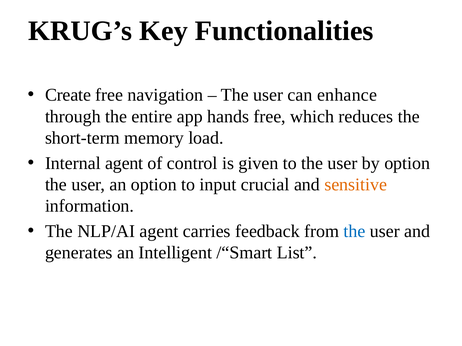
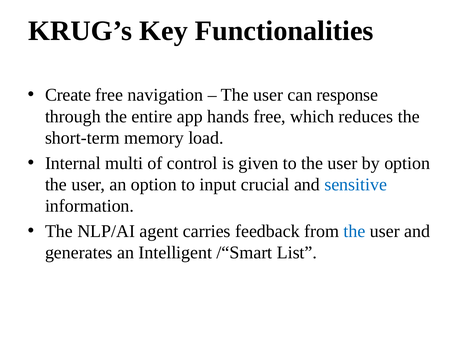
enhance: enhance -> response
Internal agent: agent -> multi
sensitive colour: orange -> blue
